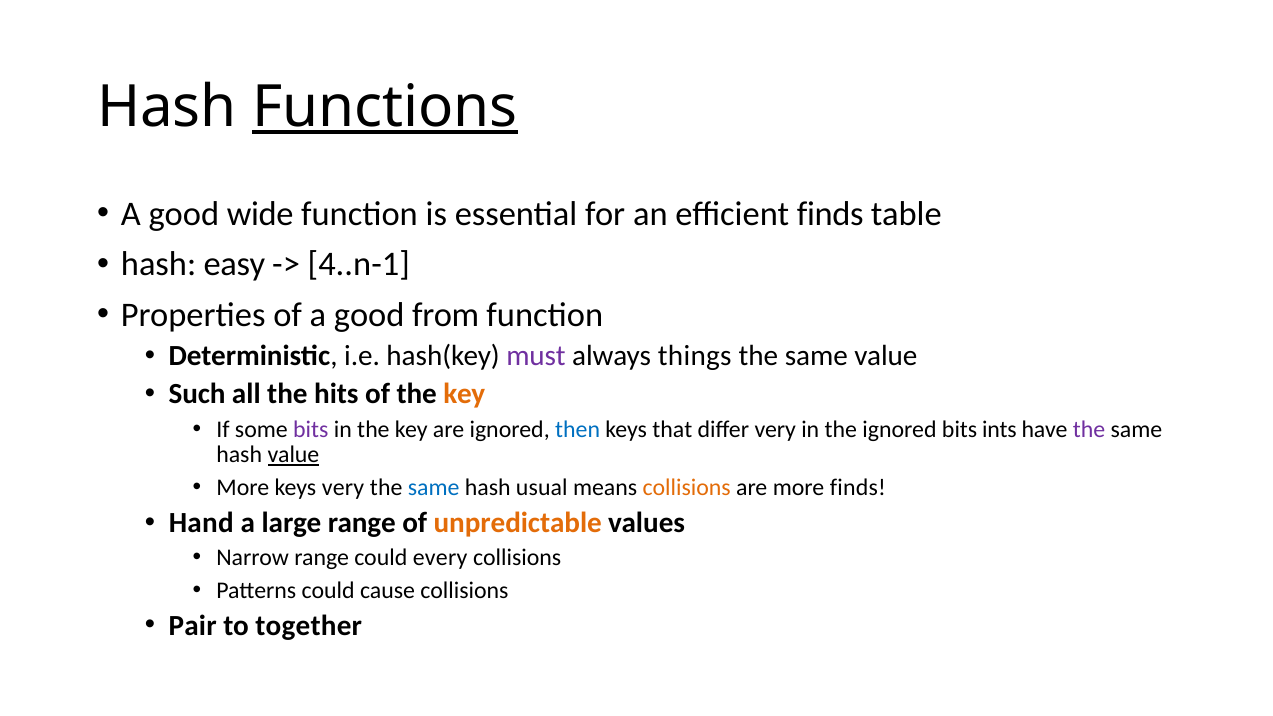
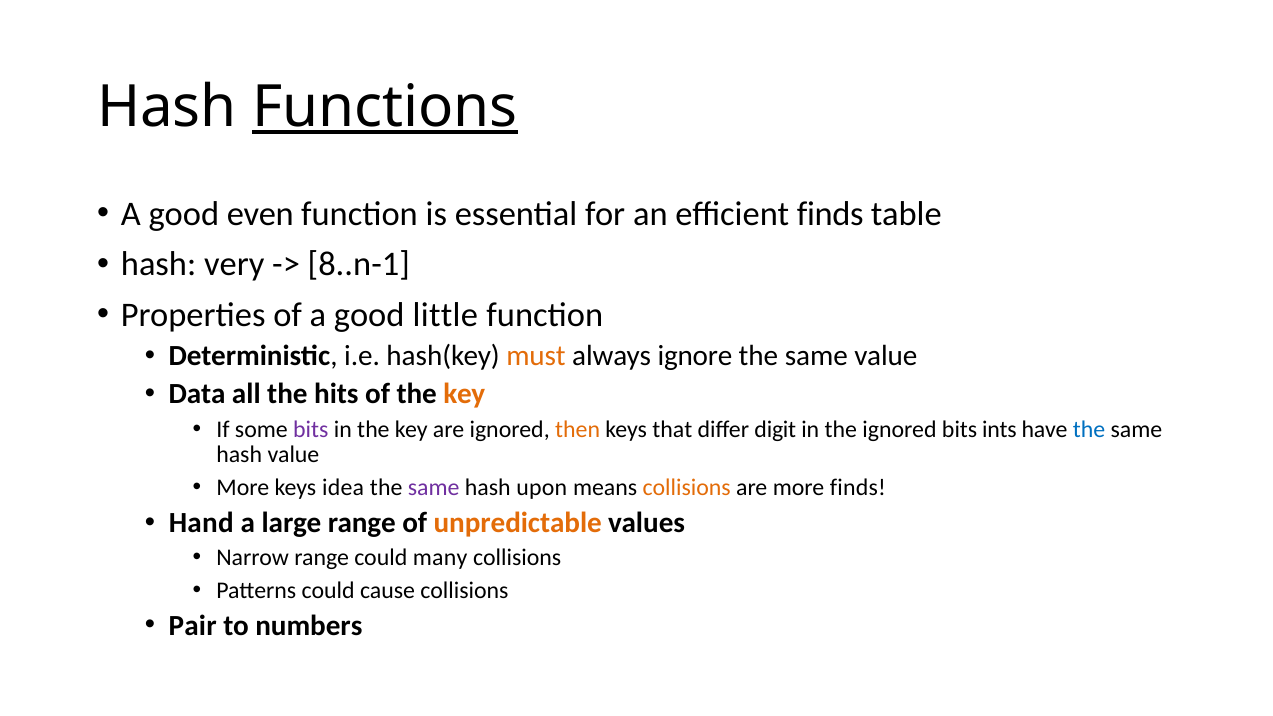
wide: wide -> even
easy: easy -> very
4..n-1: 4..n-1 -> 8..n-1
from: from -> little
must colour: purple -> orange
things: things -> ignore
Such: Such -> Data
then colour: blue -> orange
differ very: very -> digit
the at (1089, 429) colour: purple -> blue
value at (293, 455) underline: present -> none
keys very: very -> idea
same at (434, 487) colour: blue -> purple
usual: usual -> upon
every: every -> many
together: together -> numbers
